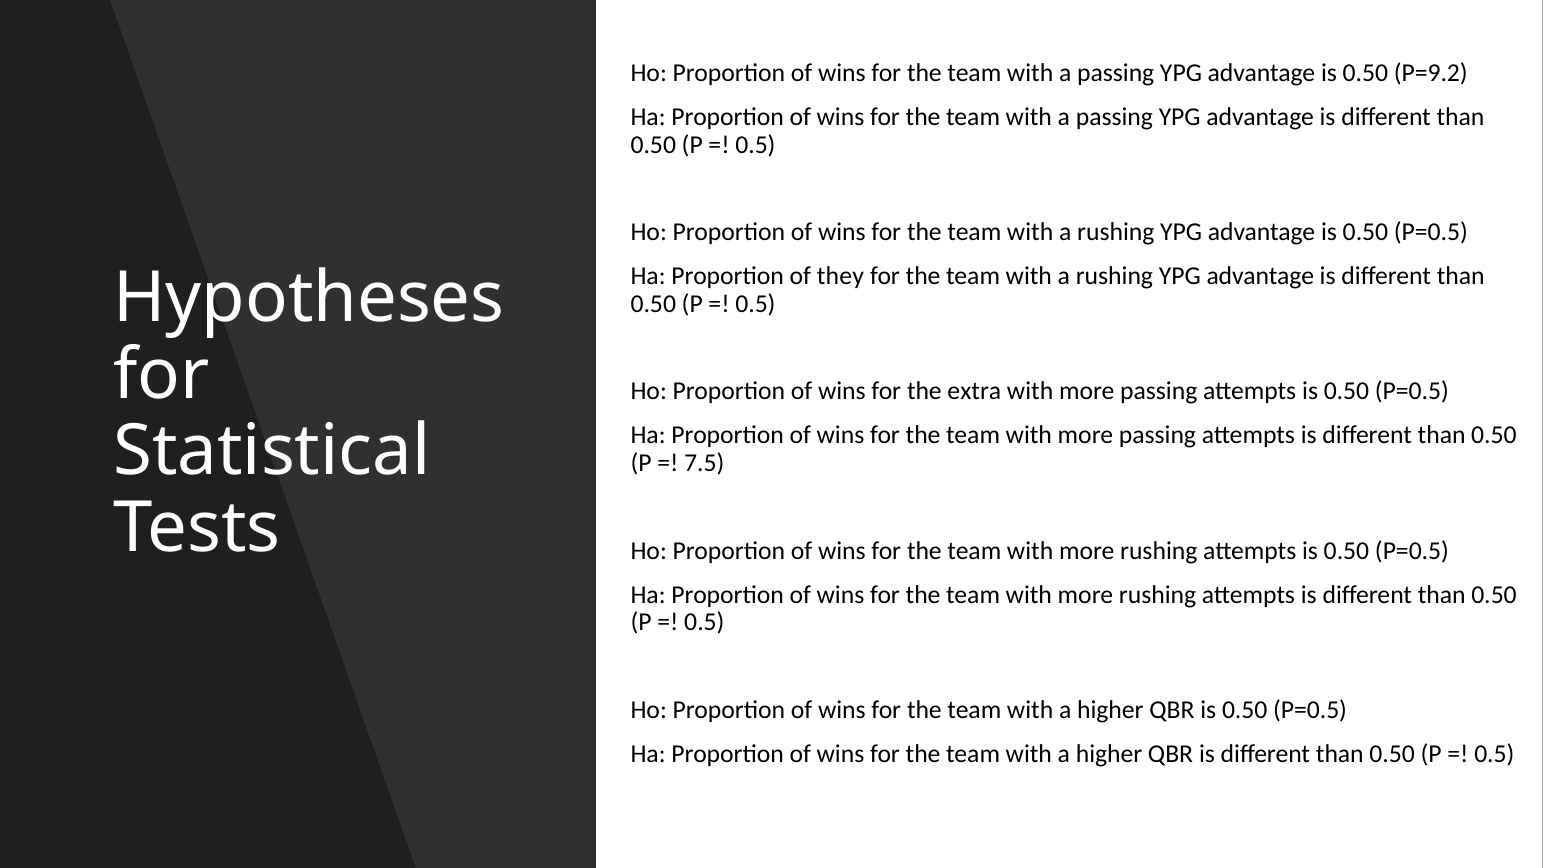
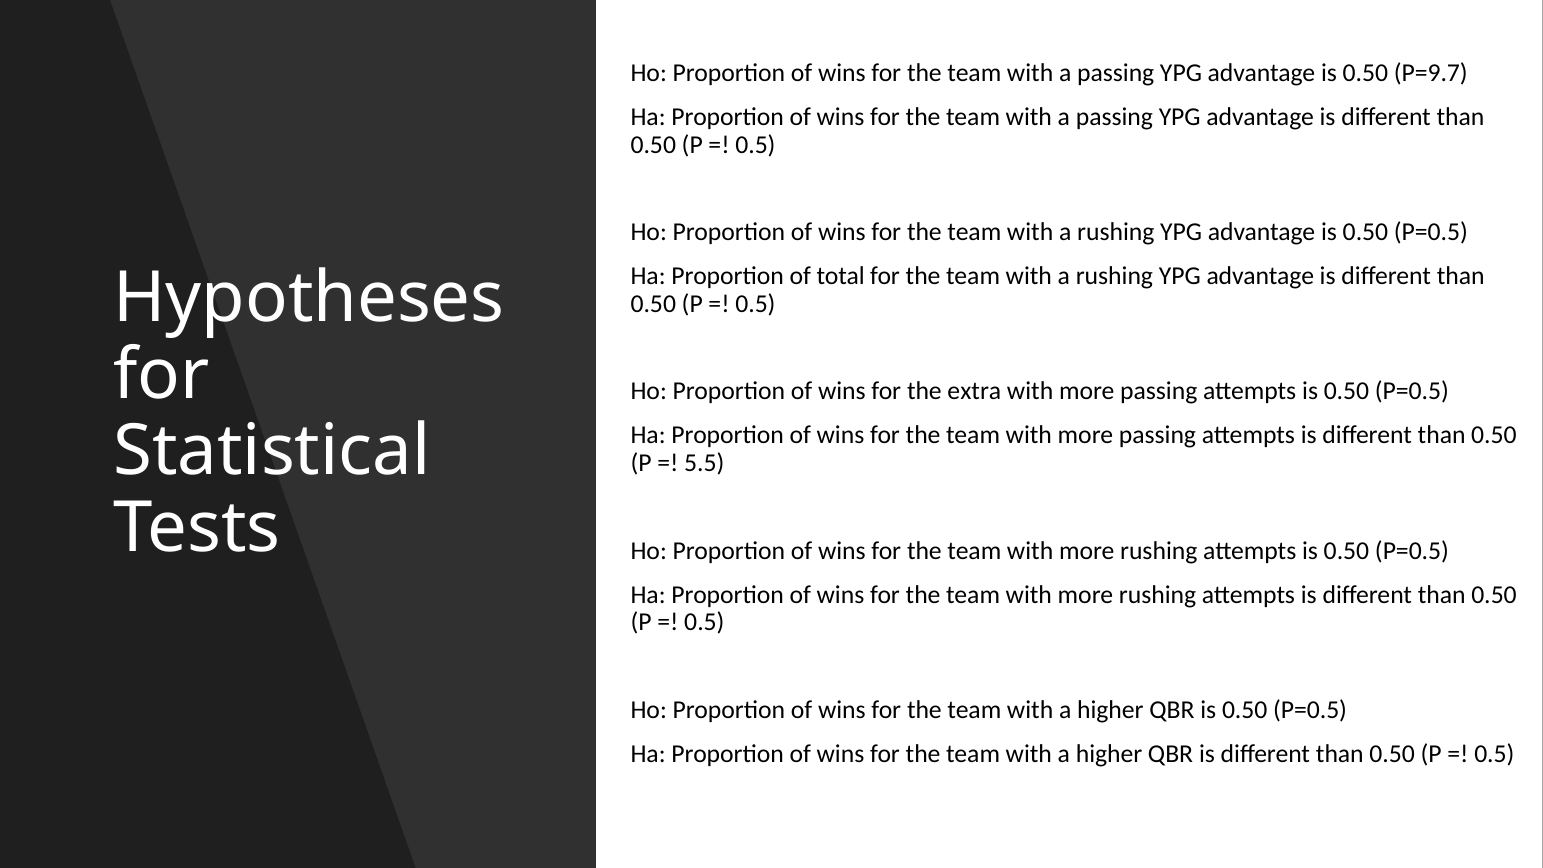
P=9.2: P=9.2 -> P=9.7
they: they -> total
7.5: 7.5 -> 5.5
